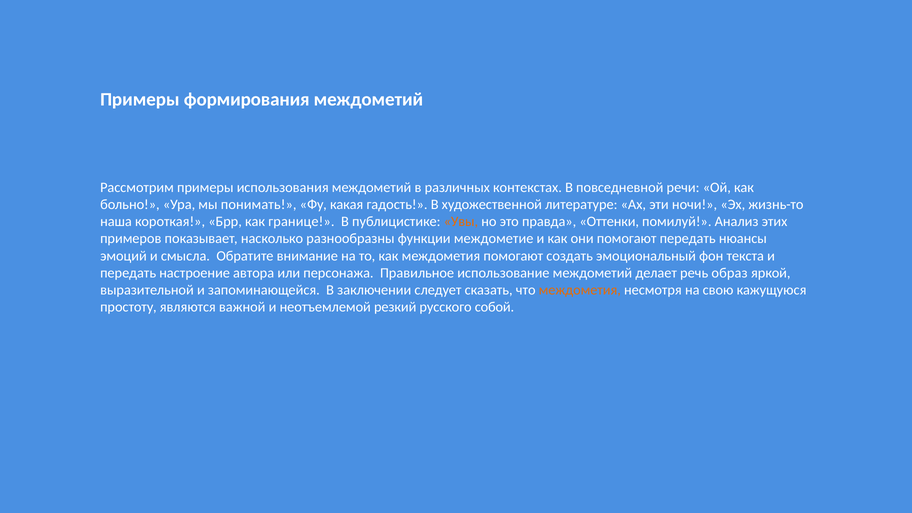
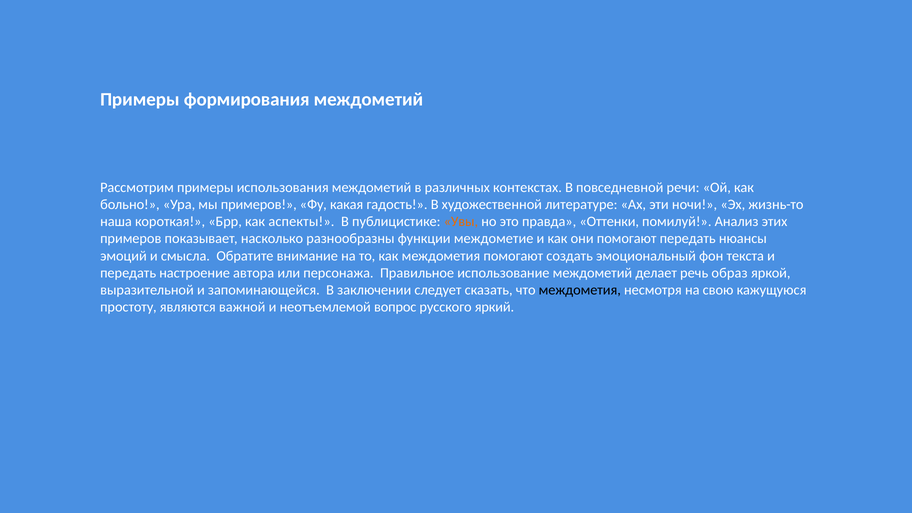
мы понимать: понимать -> примеров
границе: границе -> аспекты
междометия at (580, 290) colour: orange -> black
резкий: резкий -> вопрос
собой: собой -> яркий
